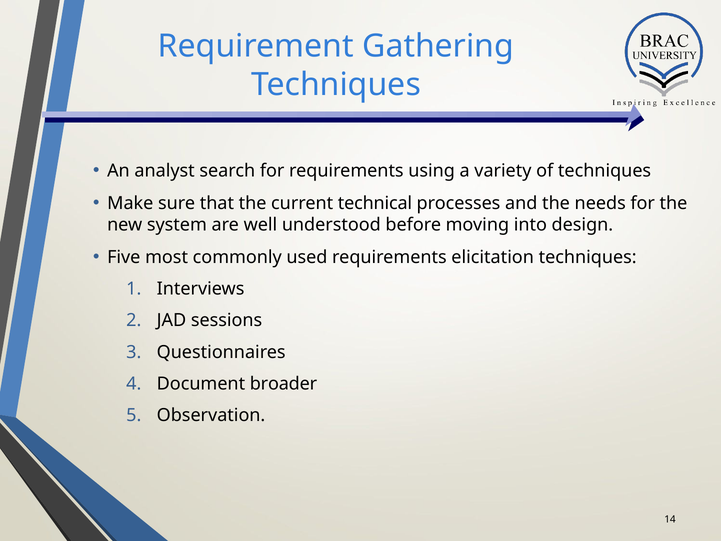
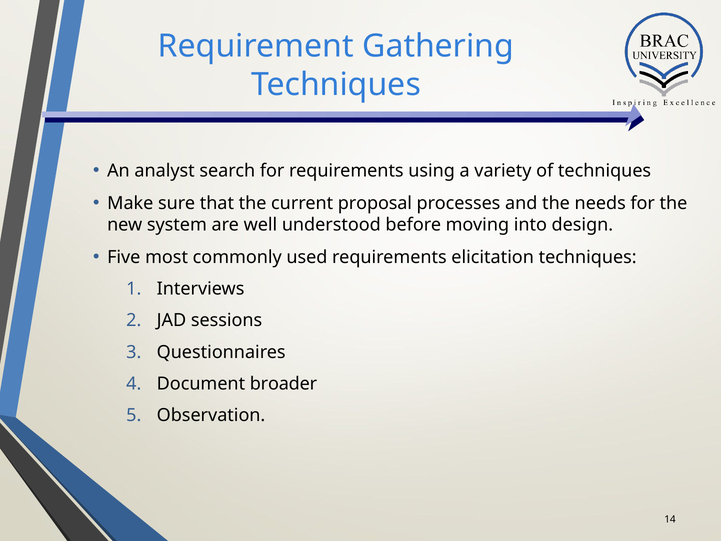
technical: technical -> proposal
